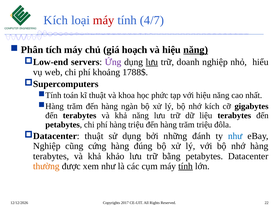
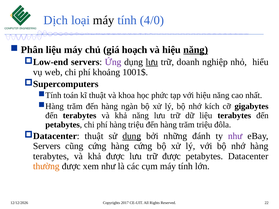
Kích at (56, 20): Kích -> Dịch
máy at (104, 20) colour: red -> black
4/7: 4/7 -> 4/0
Phân tích: tích -> liệu
1788$: 1788$ -> 1001$
dụng at (132, 136) underline: none -> present
như at (235, 136) colour: blue -> purple
Nghiệp at (47, 146): Nghiệp -> Servers
hàng đúng: đúng -> cứng
khả khảo: khảo -> được
trữ bằng: bằng -> được
tính at (186, 166) underline: present -> none
